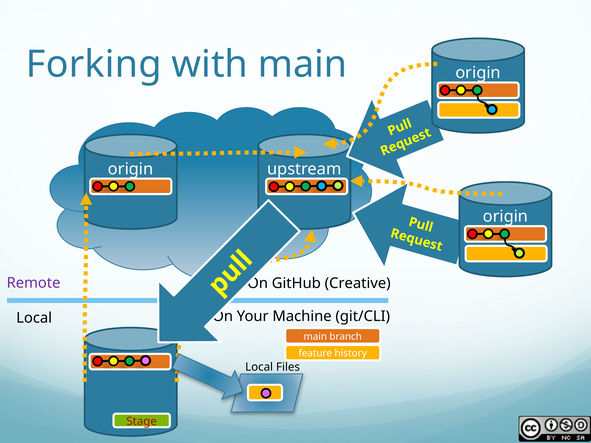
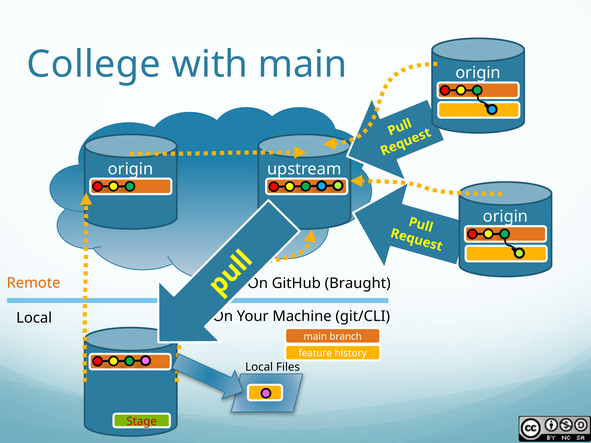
Forking: Forking -> College
Remote colour: purple -> orange
Creative: Creative -> Braught
